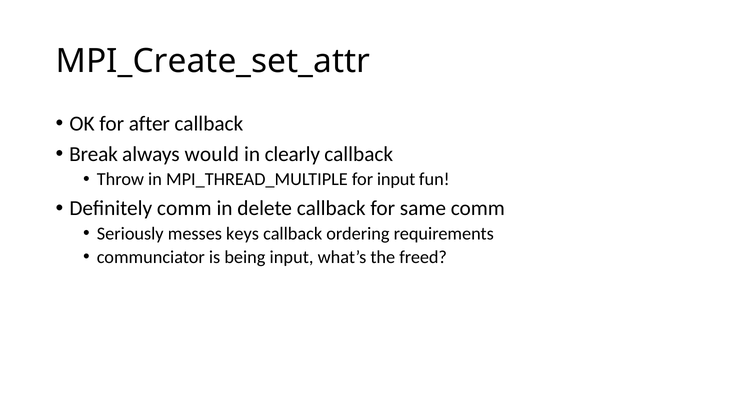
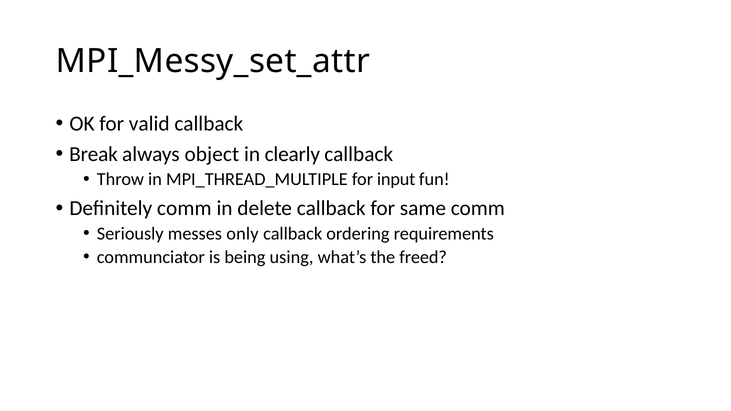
MPI_Create_set_attr: MPI_Create_set_attr -> MPI_Messy_set_attr
after: after -> valid
would: would -> object
keys: keys -> only
being input: input -> using
